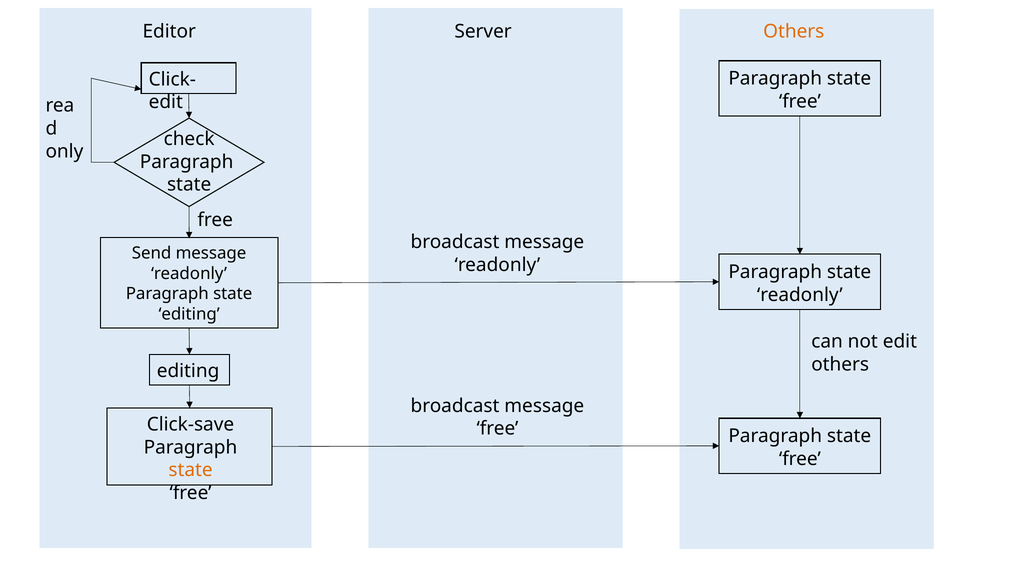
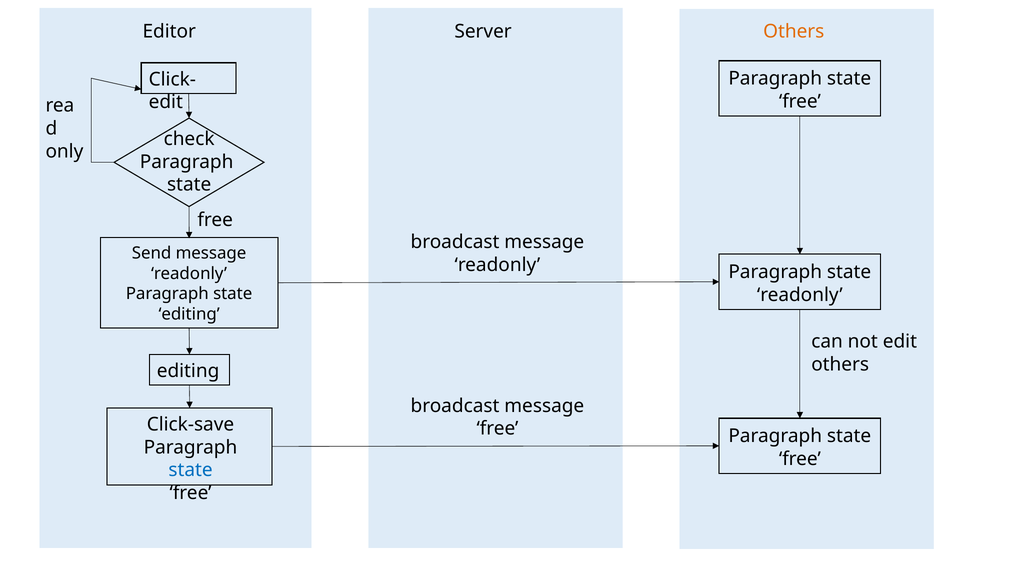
state at (191, 470) colour: orange -> blue
